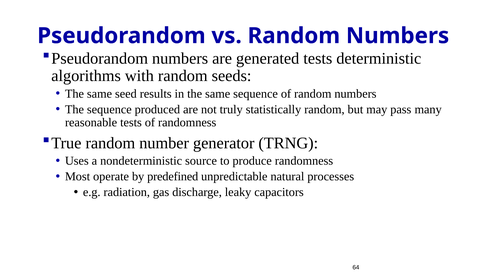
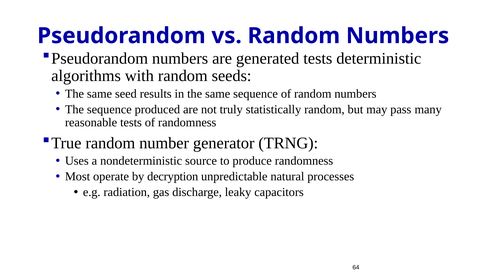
predefined: predefined -> decryption
